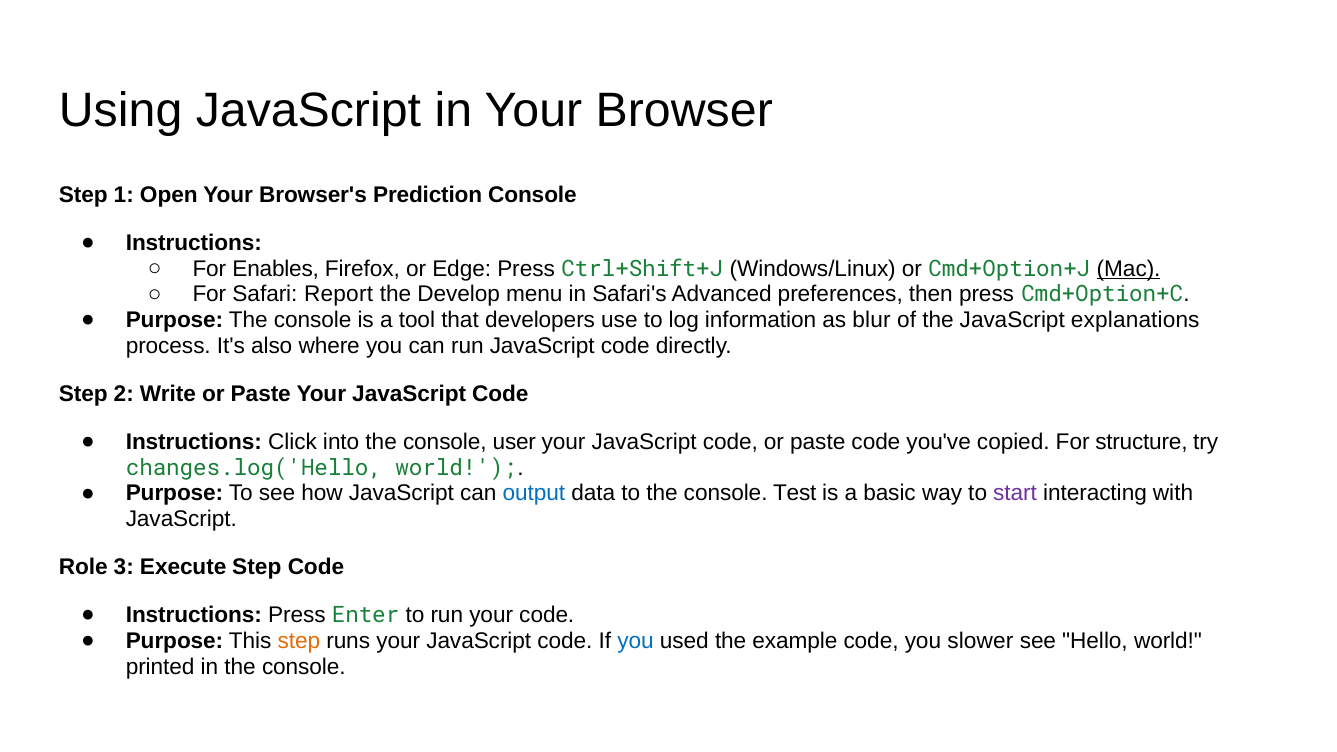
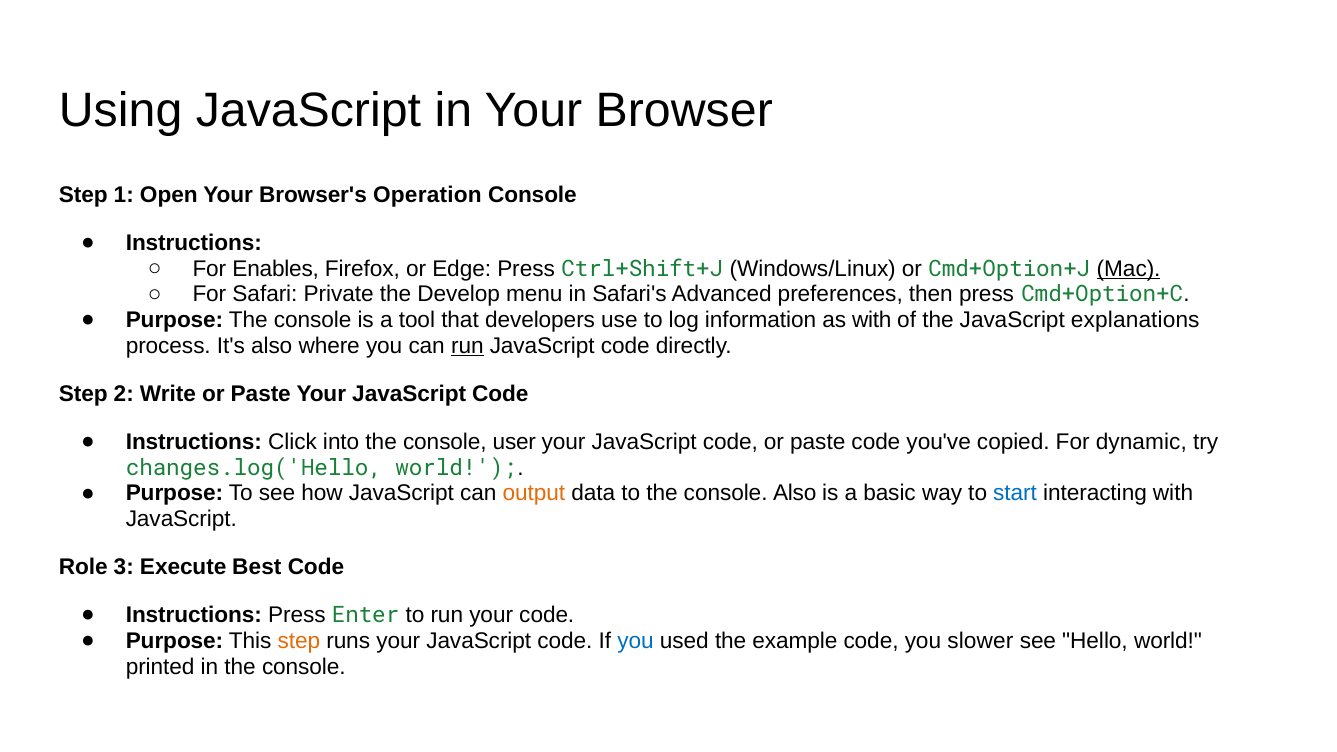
Prediction: Prediction -> Operation
Report: Report -> Private
as blur: blur -> with
run at (467, 346) underline: none -> present
structure: structure -> dynamic
output colour: blue -> orange
console Test: Test -> Also
start colour: purple -> blue
Execute Step: Step -> Best
